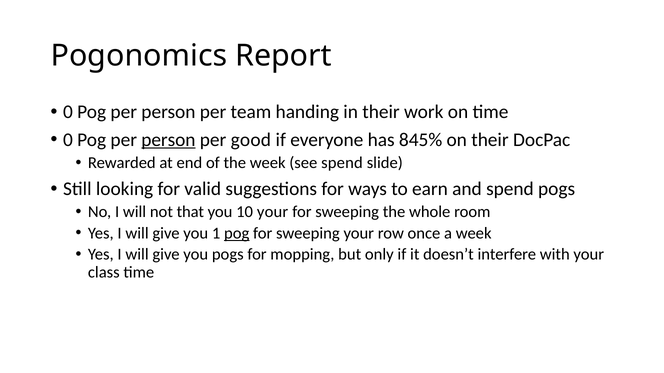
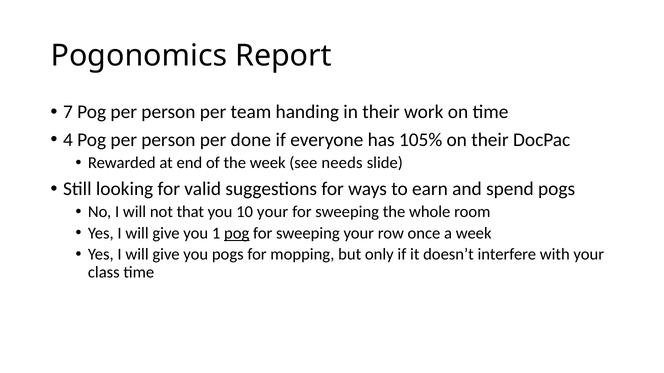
0 at (68, 112): 0 -> 7
0 at (68, 140): 0 -> 4
person at (168, 140) underline: present -> none
good: good -> done
845%: 845% -> 105%
see spend: spend -> needs
